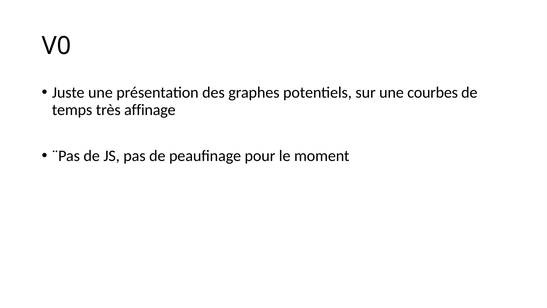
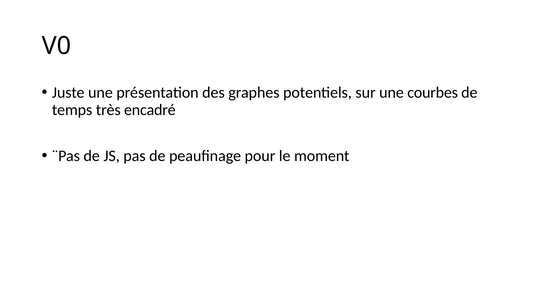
affinage: affinage -> encadré
